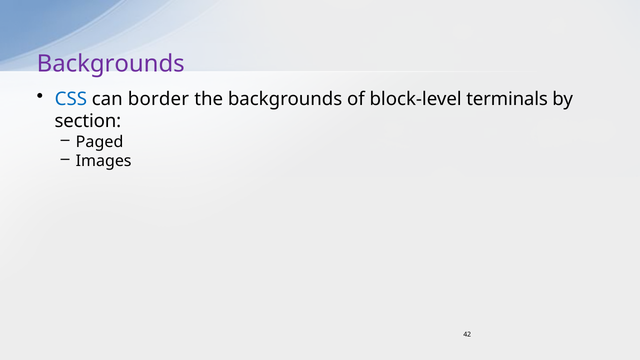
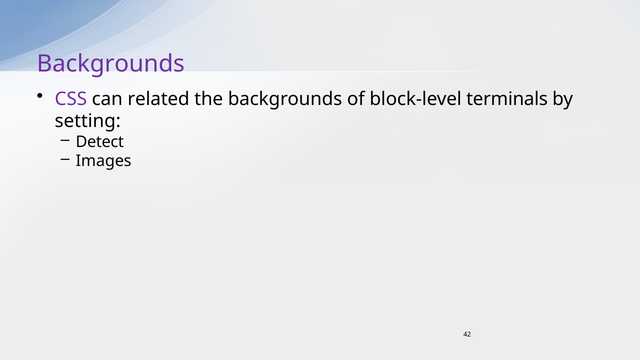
CSS colour: blue -> purple
border: border -> related
section: section -> setting
Paged: Paged -> Detect
